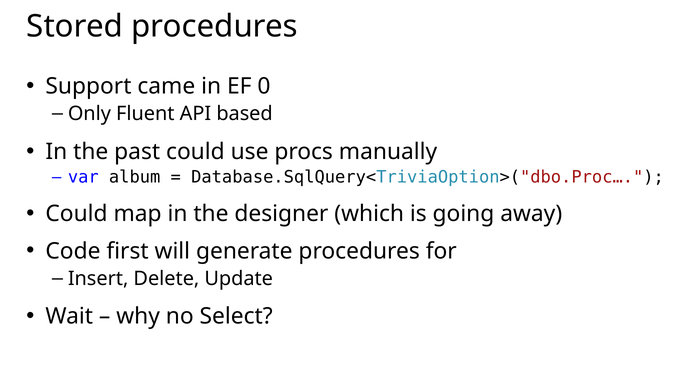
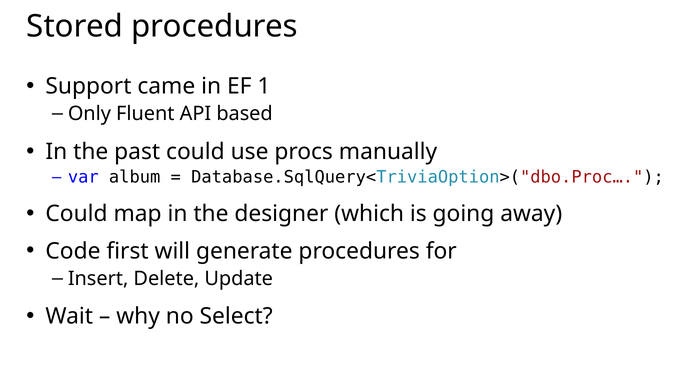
0: 0 -> 1
